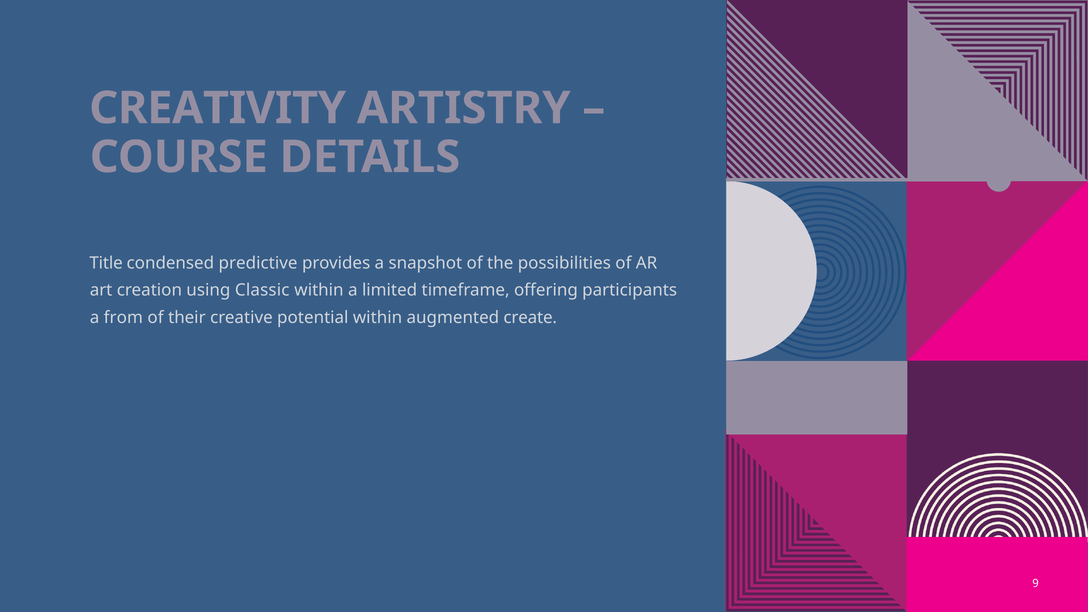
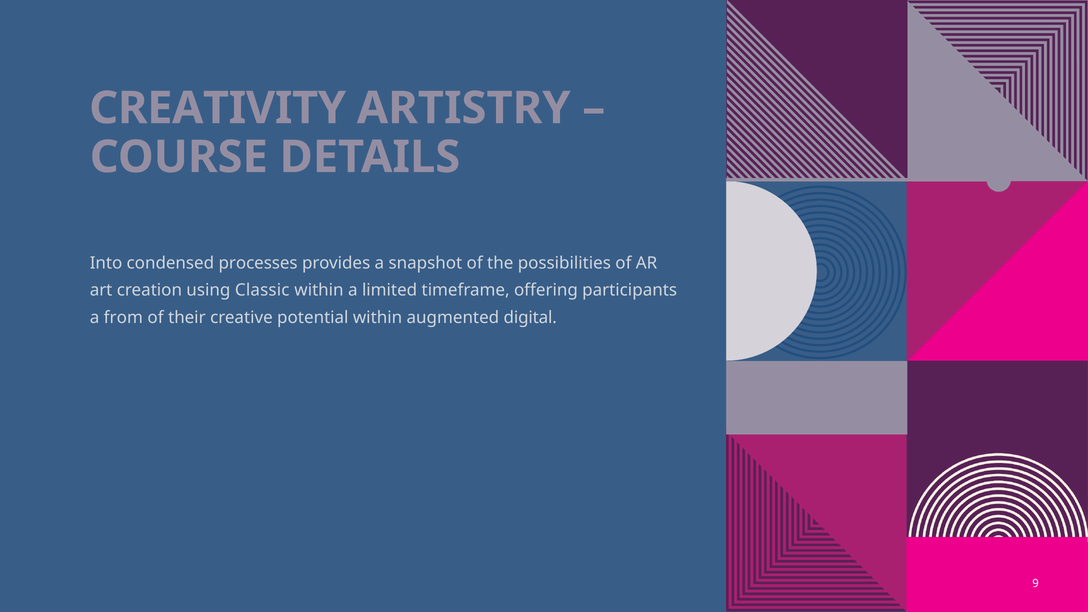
Title: Title -> Into
predictive: predictive -> processes
create: create -> digital
